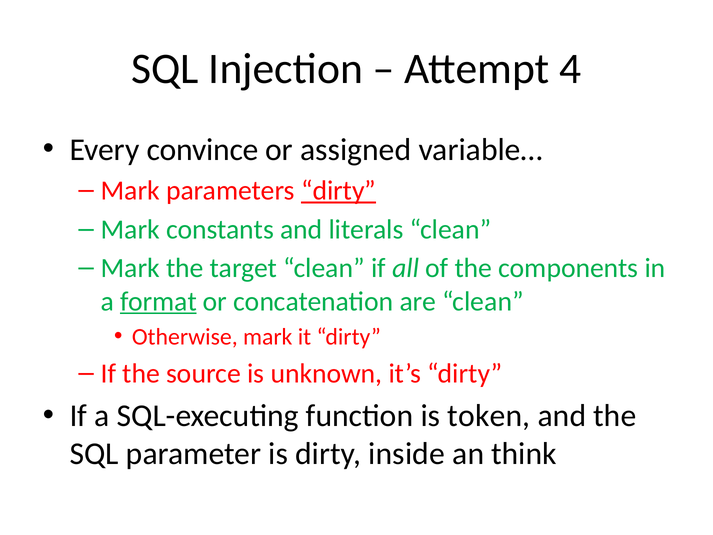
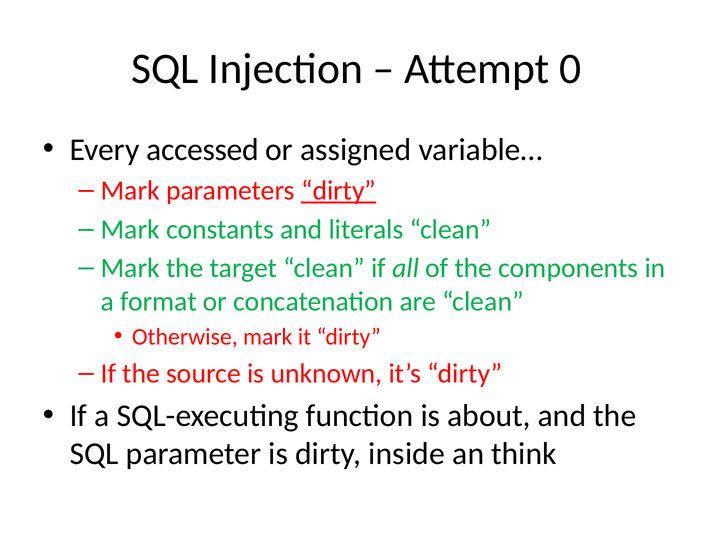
4: 4 -> 0
convince: convince -> accessed
format underline: present -> none
token: token -> about
